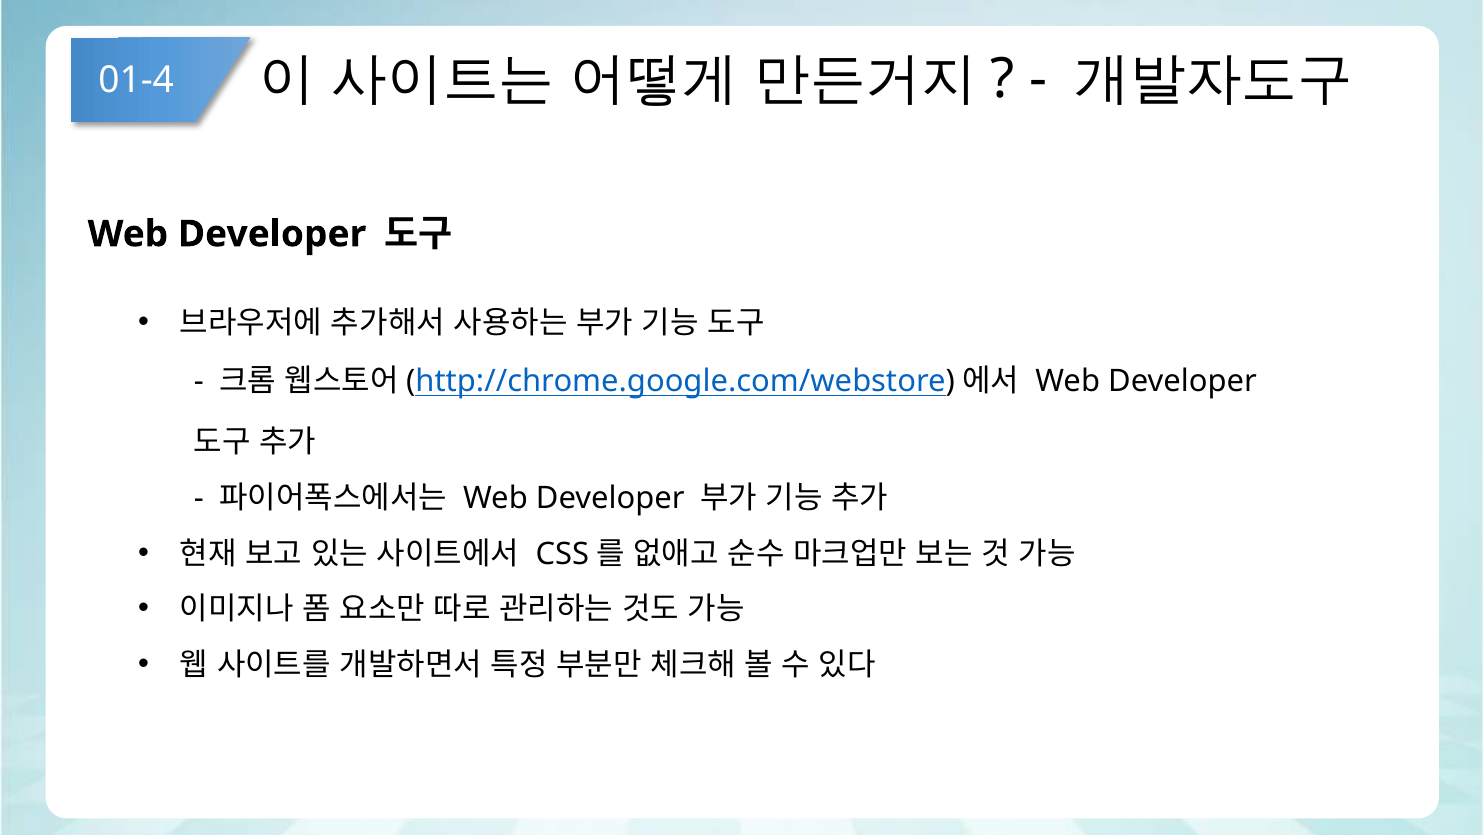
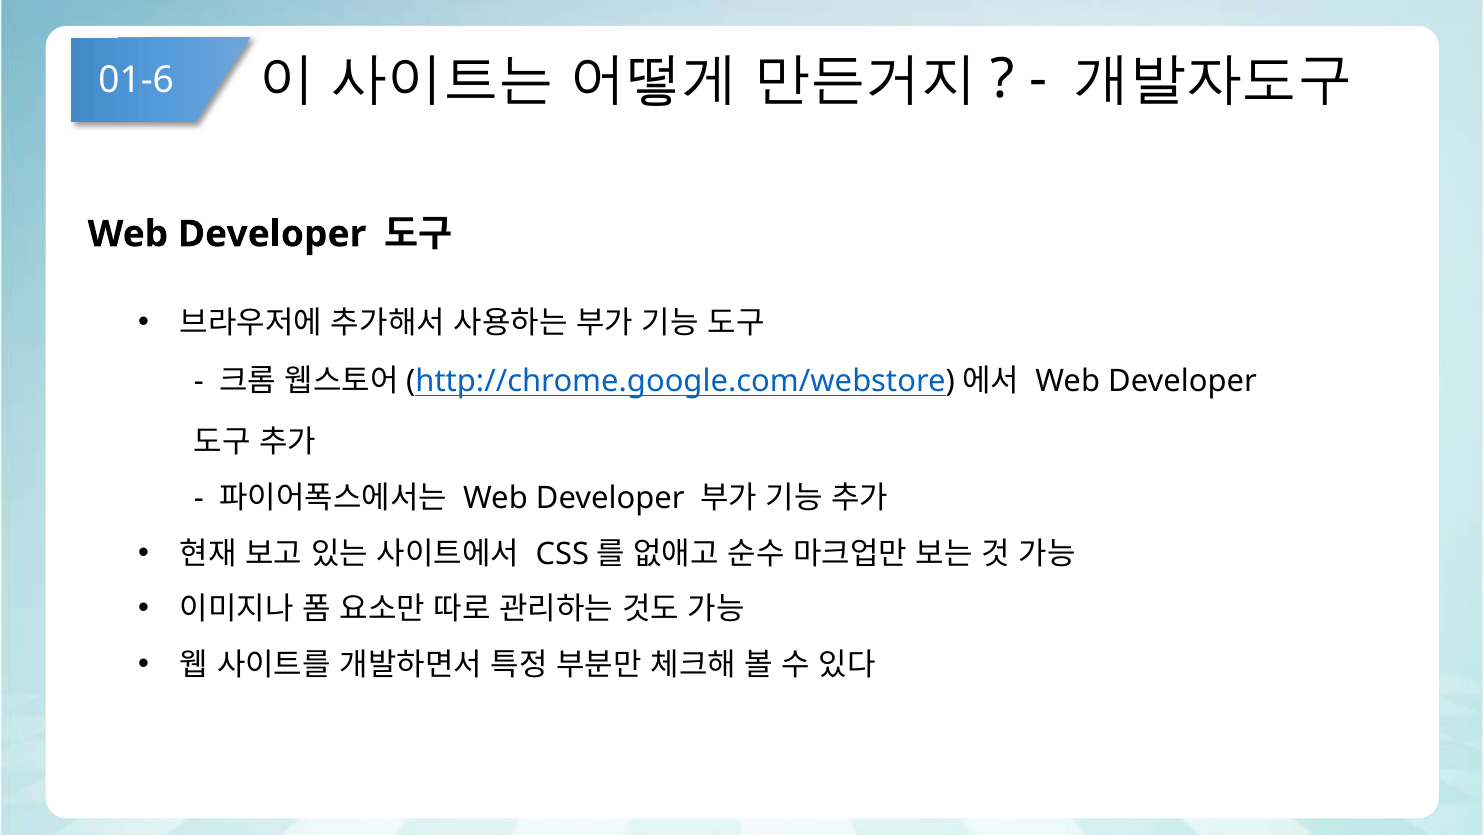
01-4: 01-4 -> 01-6
